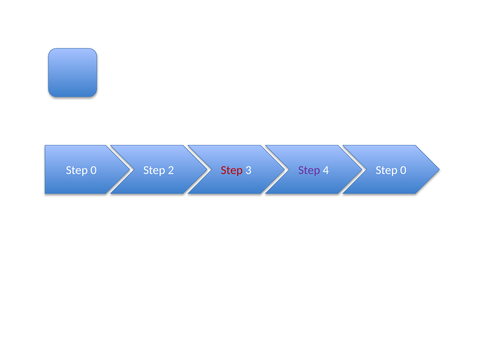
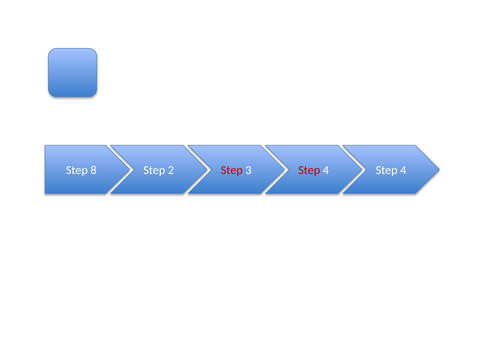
0 at (94, 170): 0 -> 8
Step at (309, 170) colour: purple -> red
4 Step 0: 0 -> 4
